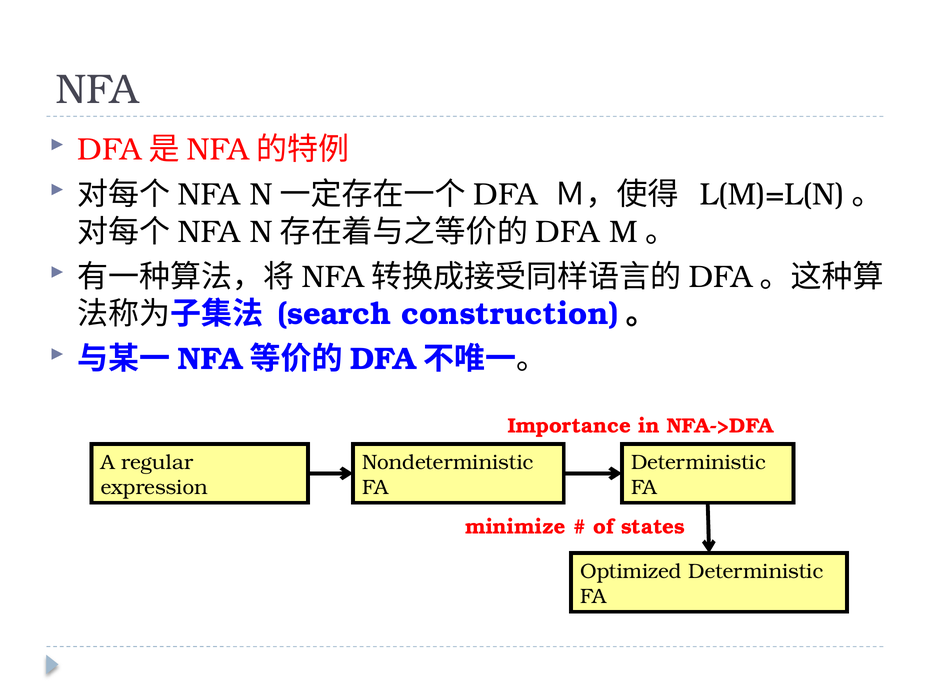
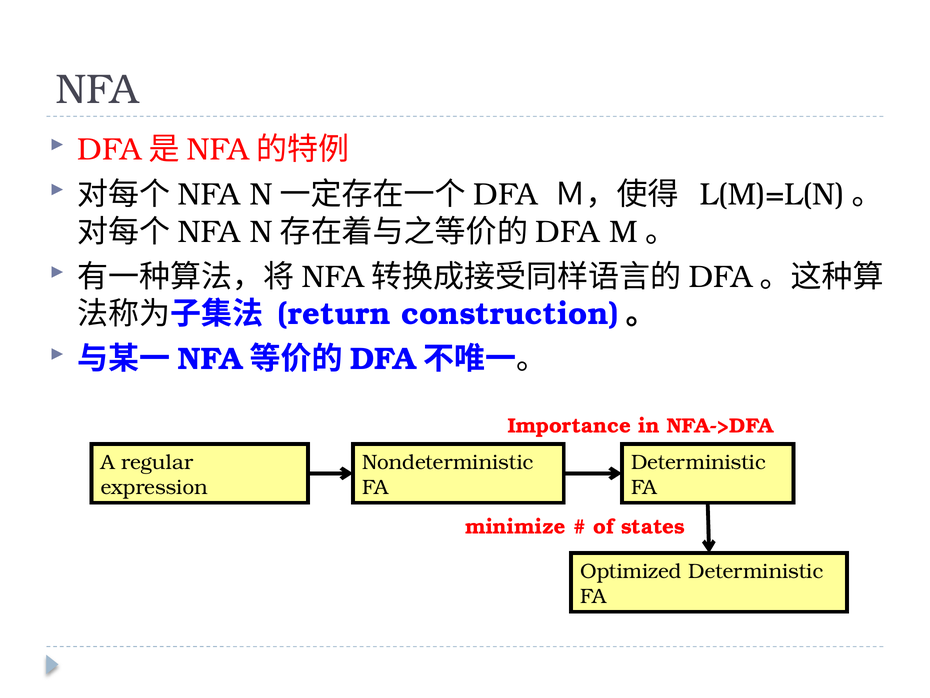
search: search -> return
